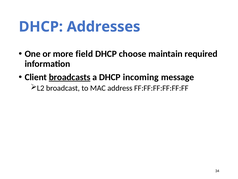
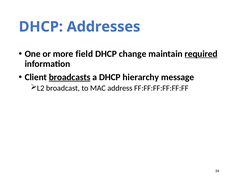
choose: choose -> change
required underline: none -> present
incoming: incoming -> hierarchy
